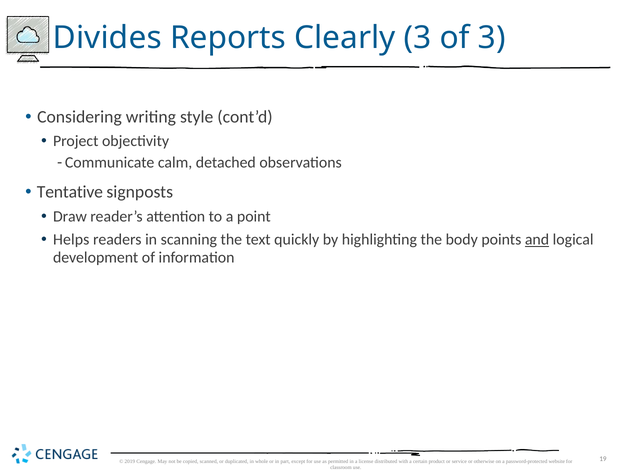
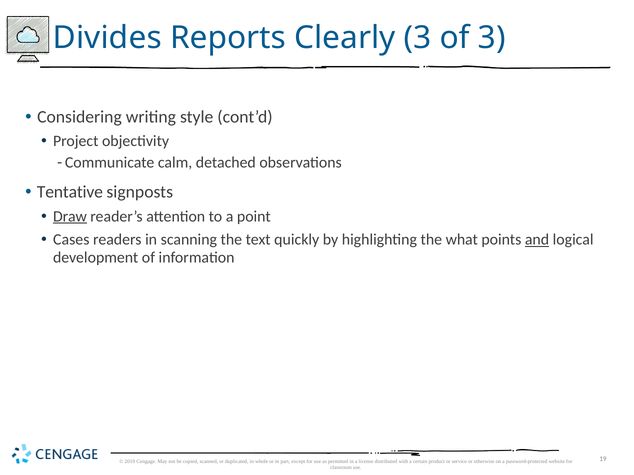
Draw underline: none -> present
Helps: Helps -> Cases
body: body -> what
